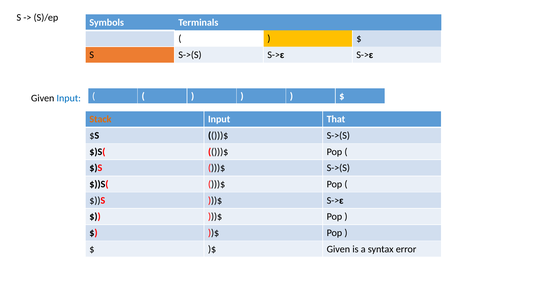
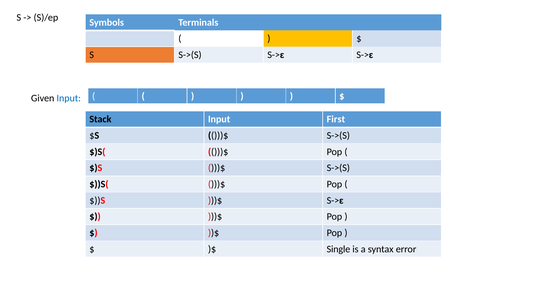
Stack colour: orange -> black
That: That -> First
Given at (338, 249): Given -> Single
